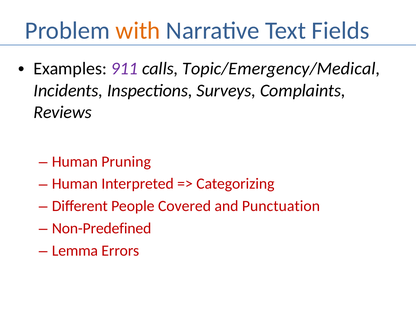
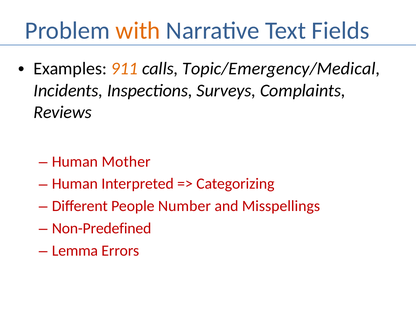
911 colour: purple -> orange
Pruning: Pruning -> Mother
Covered: Covered -> Number
Punctuation: Punctuation -> Misspellings
